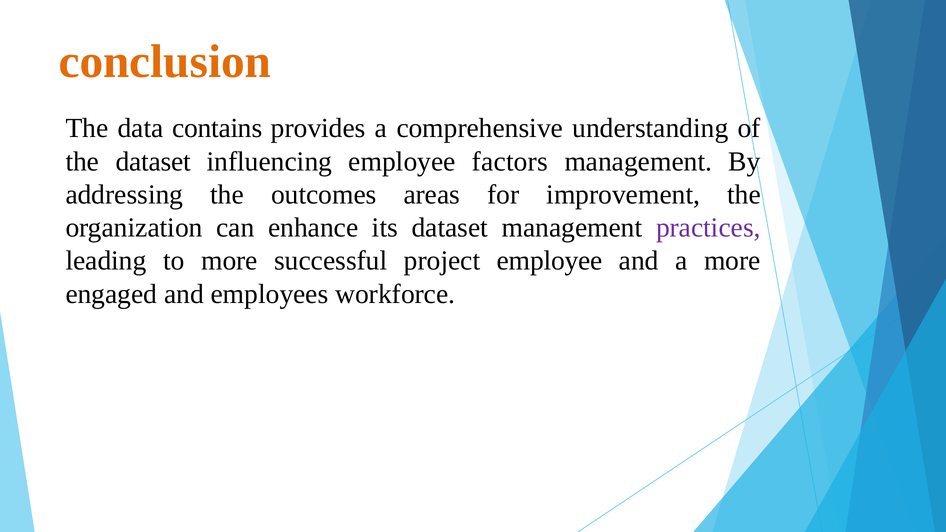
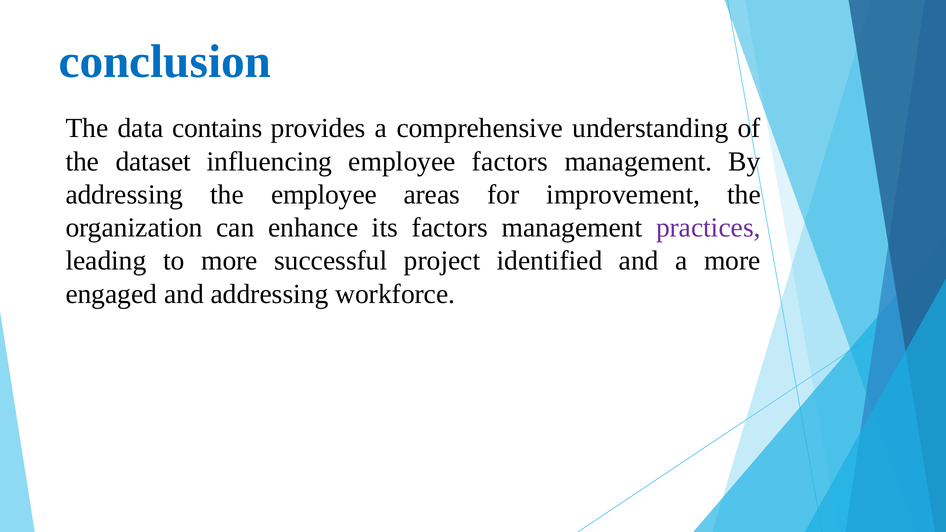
conclusion colour: orange -> blue
the outcomes: outcomes -> employee
its dataset: dataset -> factors
project employee: employee -> identified
and employees: employees -> addressing
